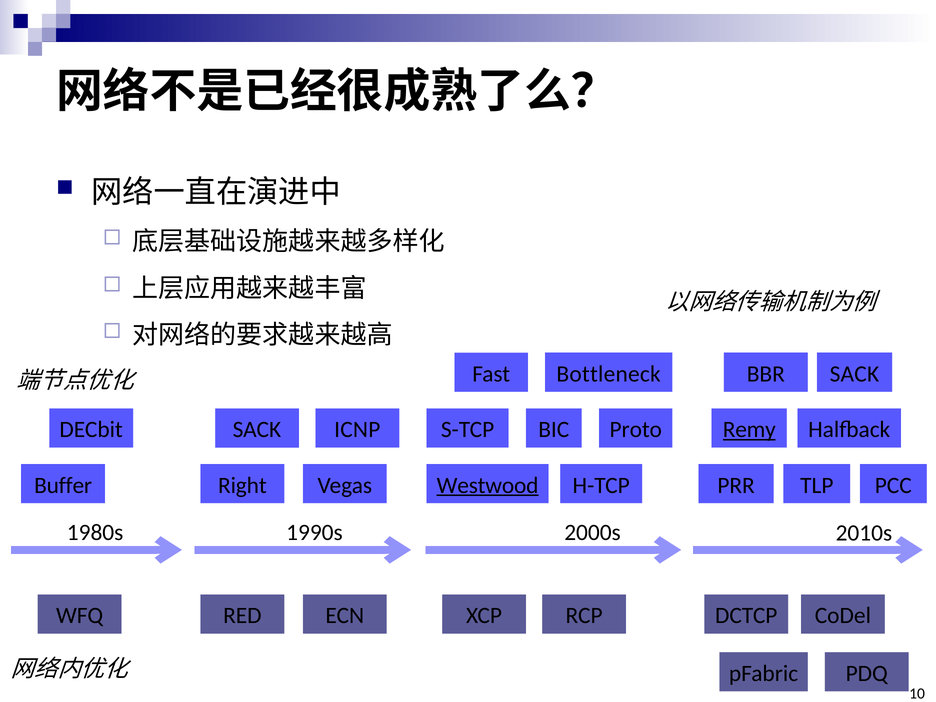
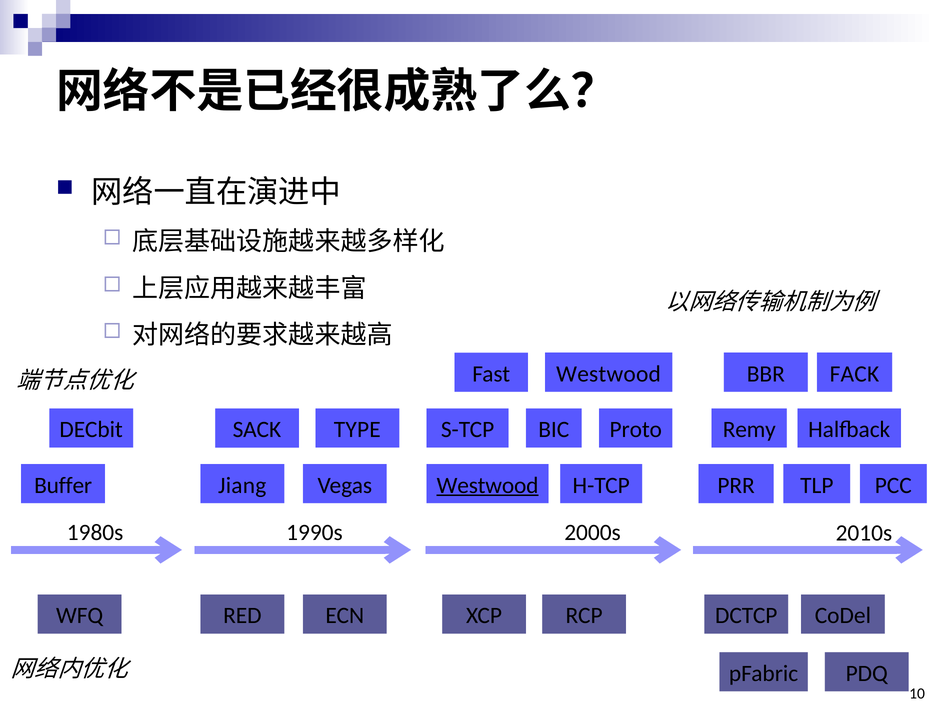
BBR SACK: SACK -> FACK
Fast Bottleneck: Bottleneck -> Westwood
Remy underline: present -> none
ICNP: ICNP -> TYPE
Right: Right -> Jiang
